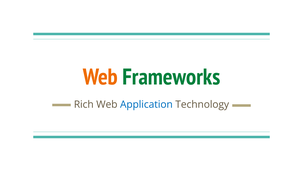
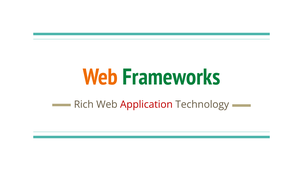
Application colour: blue -> red
